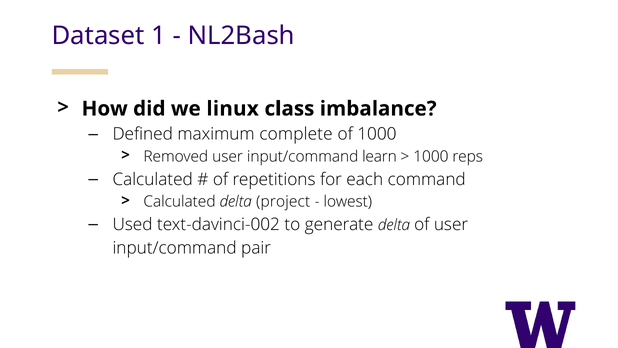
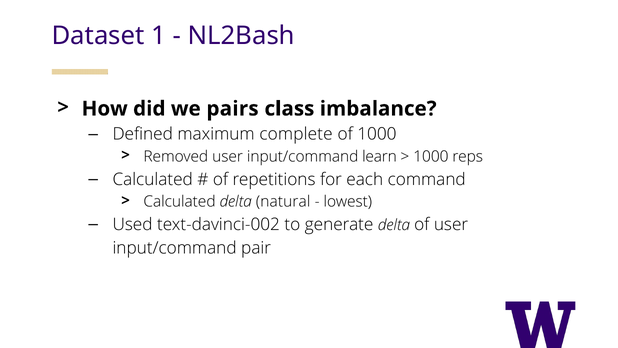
linux: linux -> pairs
project: project -> natural
